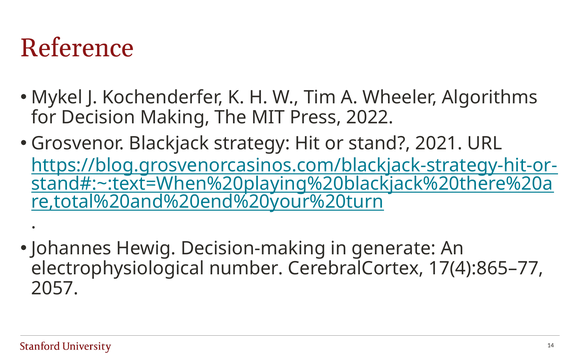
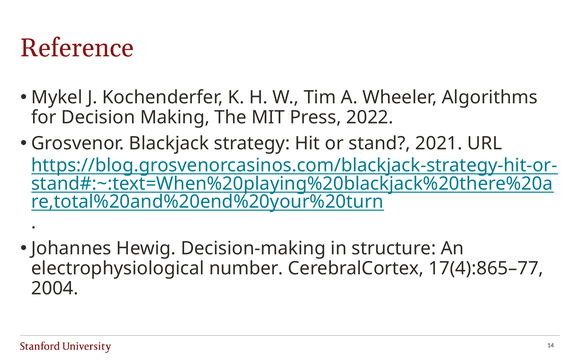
generate: generate -> structure
2057: 2057 -> 2004
